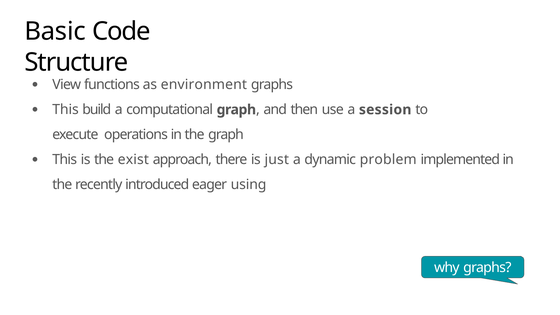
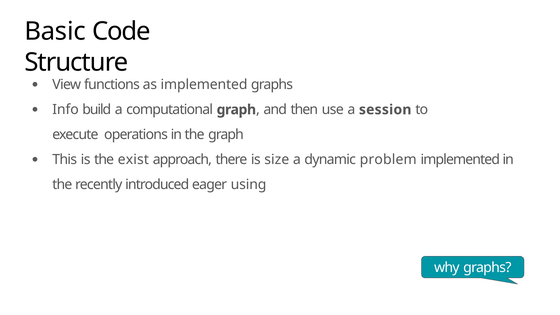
as environment: environment -> implemented
This at (66, 110): This -> Info
just: just -> size
